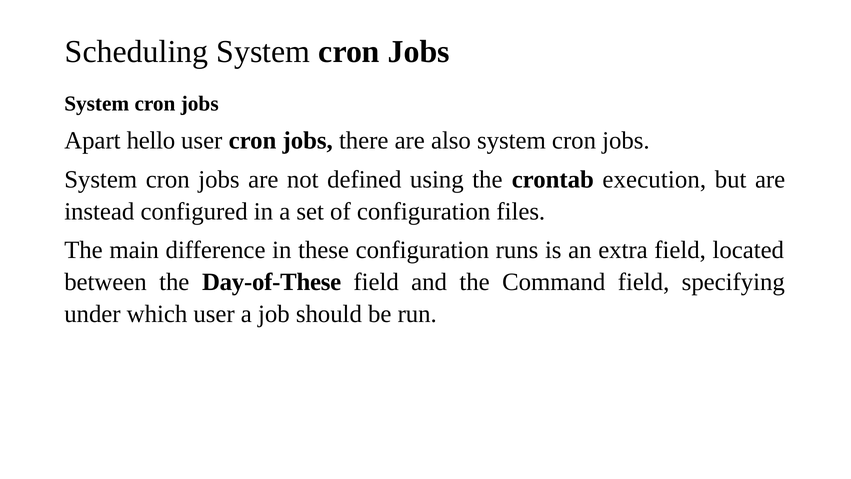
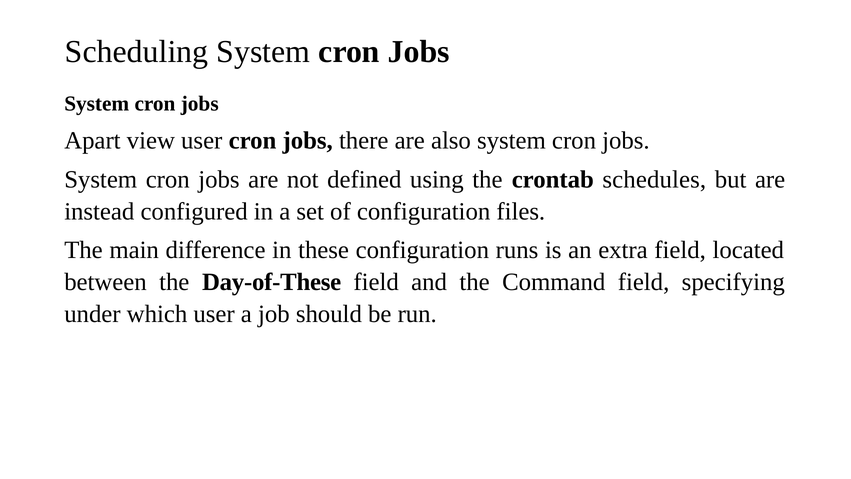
hello: hello -> view
execution: execution -> schedules
